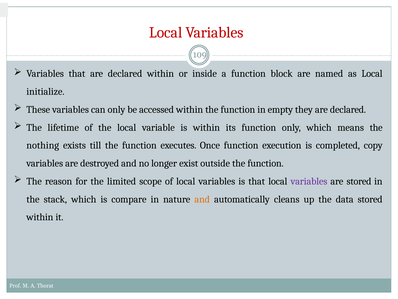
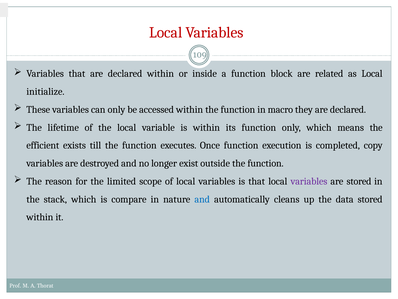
named: named -> related
empty: empty -> macro
nothing: nothing -> efficient
and at (202, 199) colour: orange -> blue
